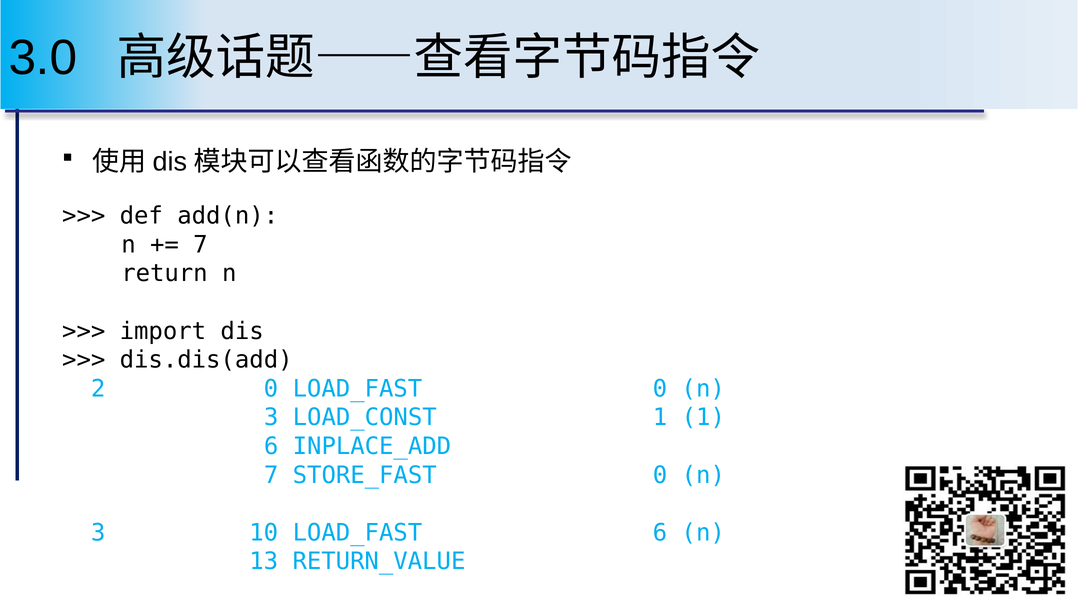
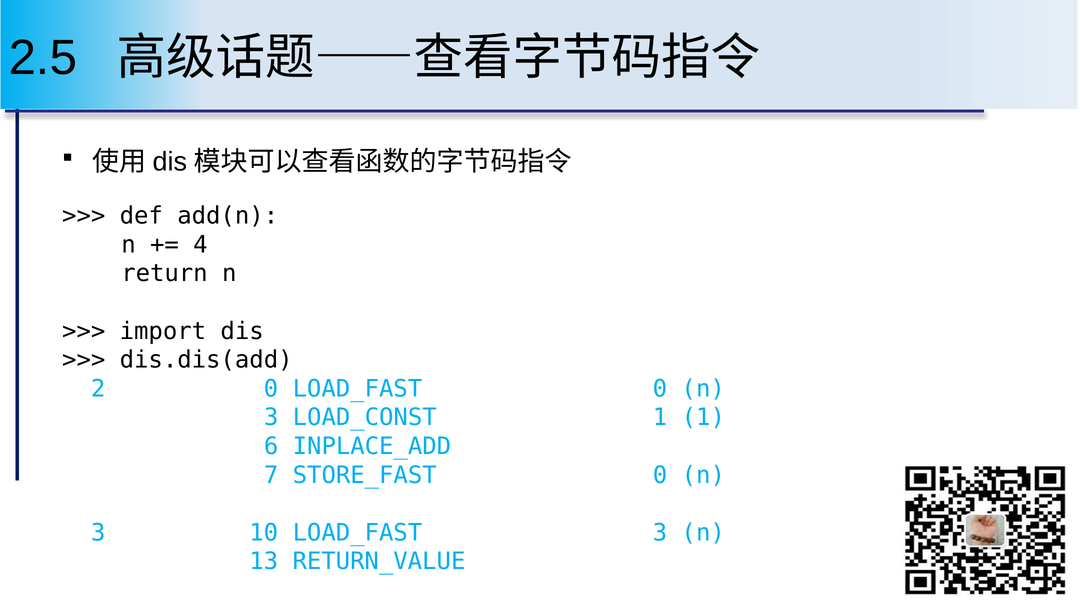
3.0: 3.0 -> 2.5
7 at (200, 244): 7 -> 4
LOAD_FAST 6: 6 -> 3
